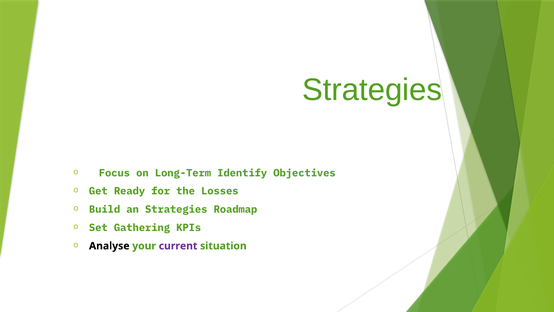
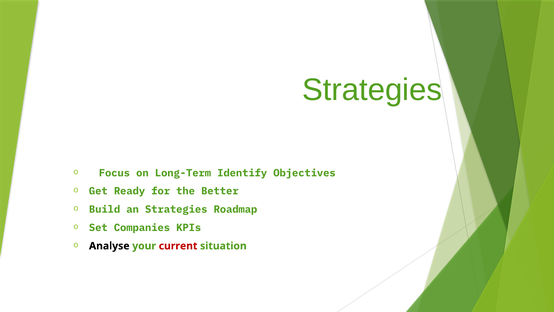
Losses: Losses -> Better
Gathering: Gathering -> Companies
current colour: purple -> red
